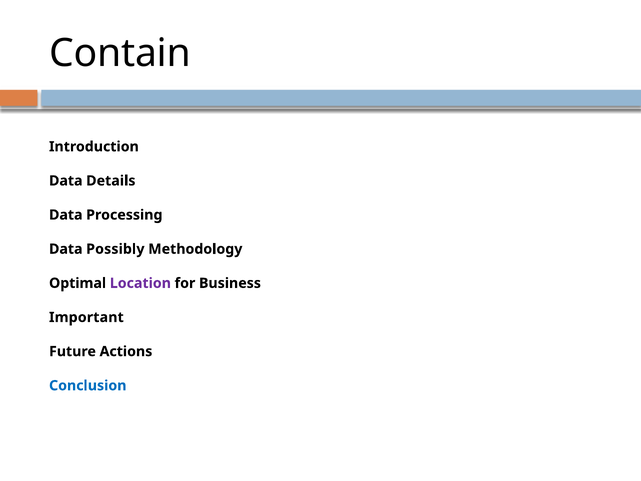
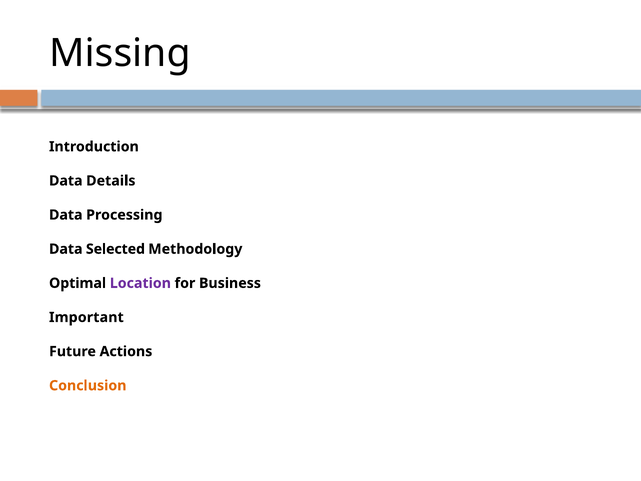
Contain: Contain -> Missing
Possibly: Possibly -> Selected
Conclusion colour: blue -> orange
